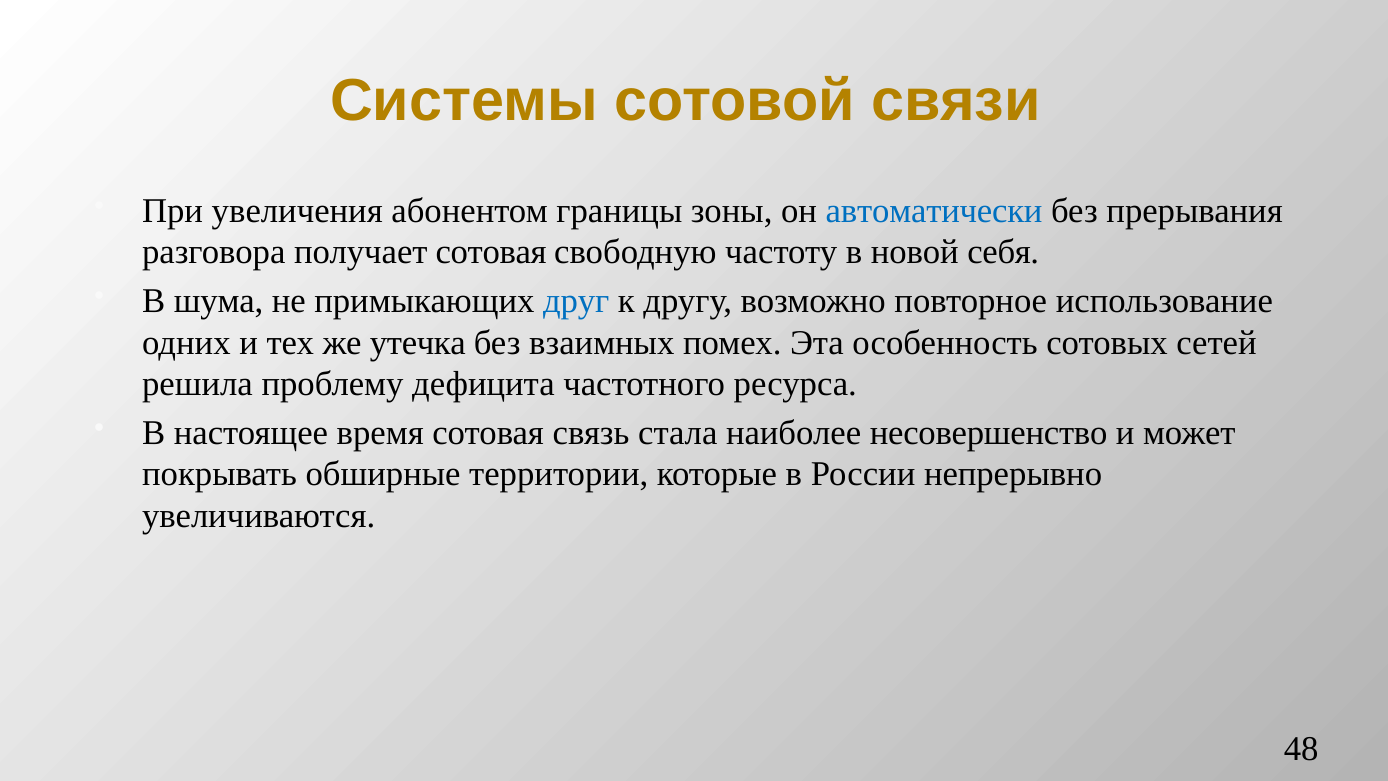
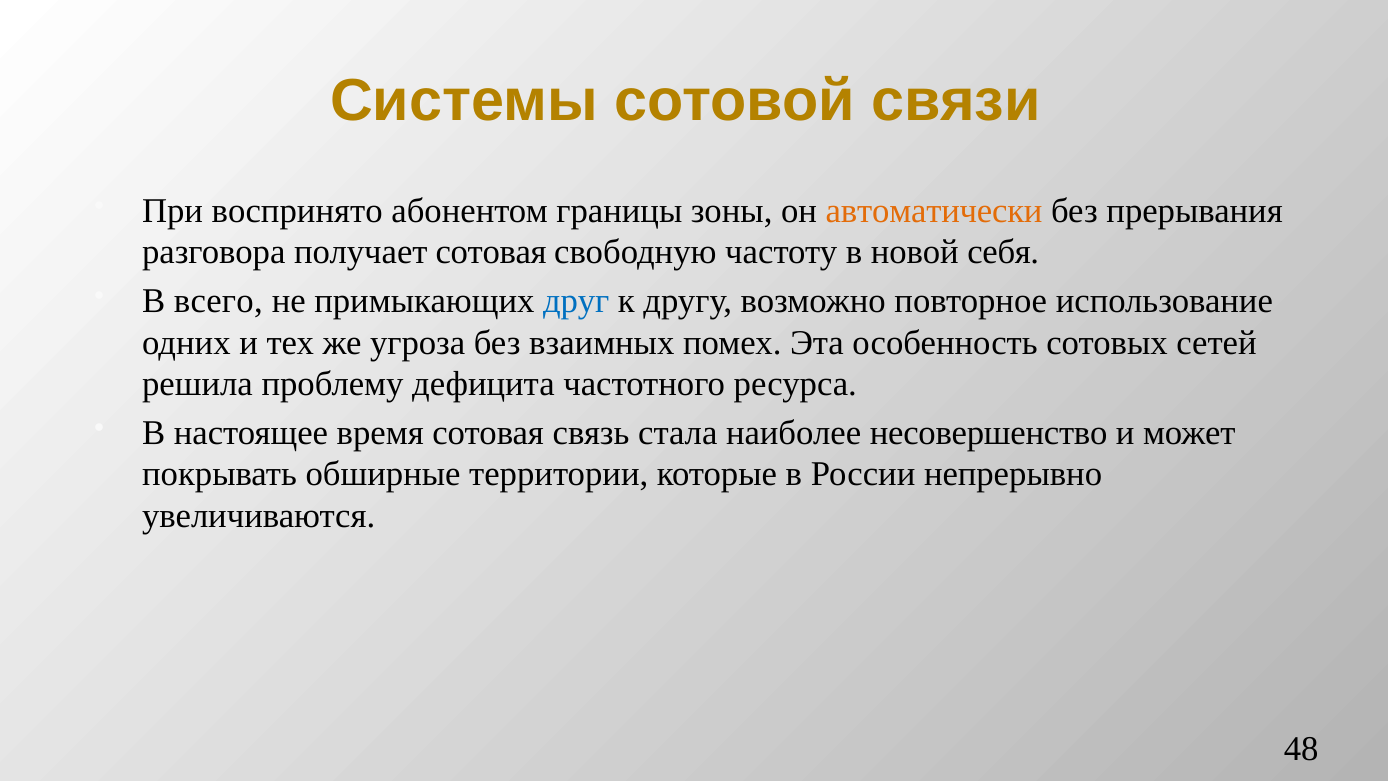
увеличения: увеличения -> воспринято
автоматически colour: blue -> orange
шума: шума -> всего
утечка: утечка -> угроза
